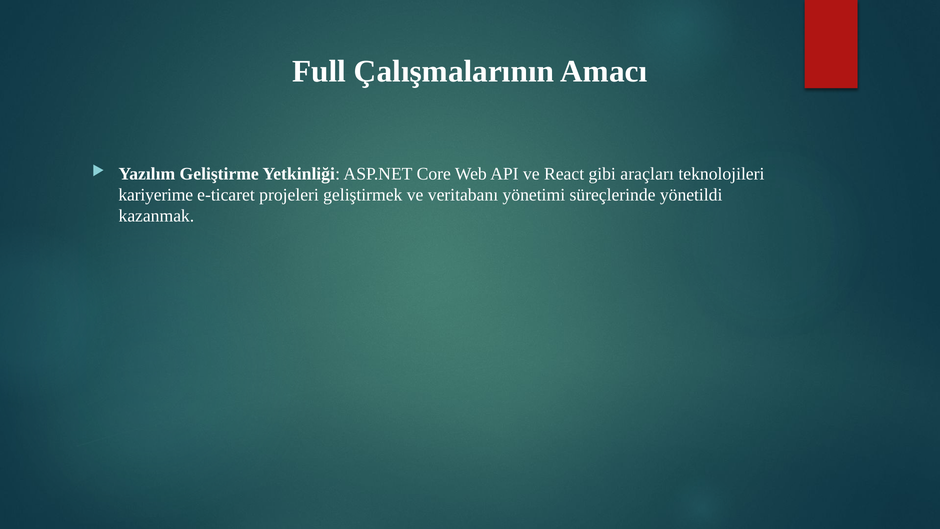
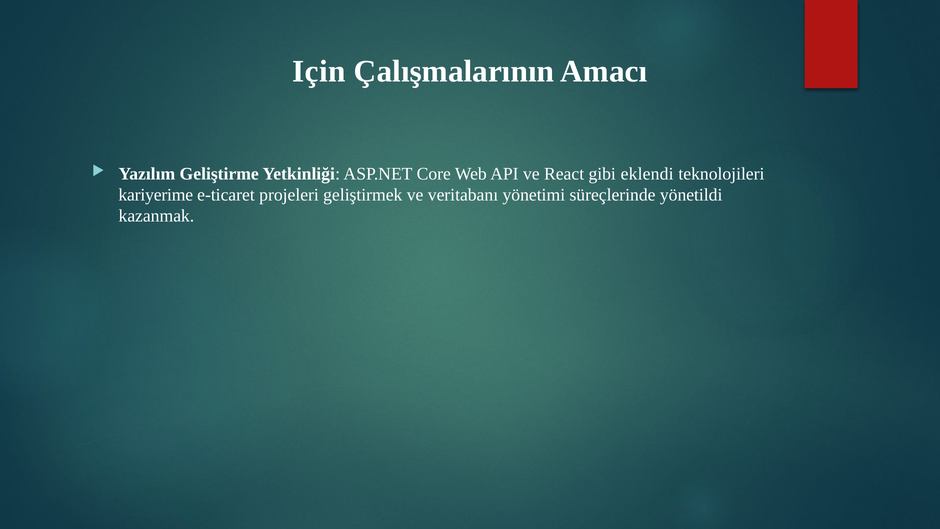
Full: Full -> Için
araçları: araçları -> eklendi
